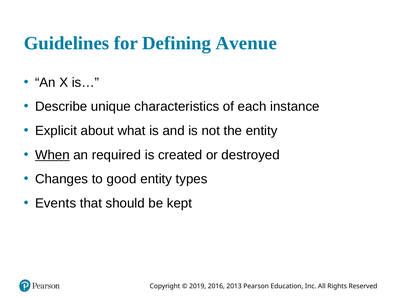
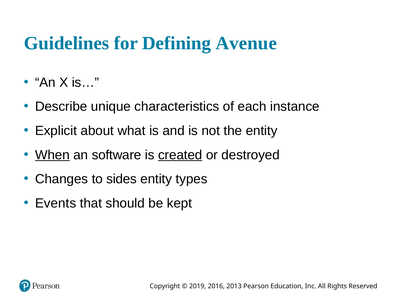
required: required -> software
created underline: none -> present
good: good -> sides
